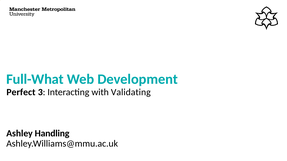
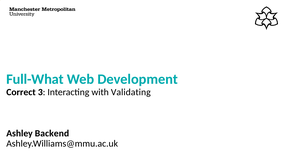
Perfect: Perfect -> Correct
Handling: Handling -> Backend
